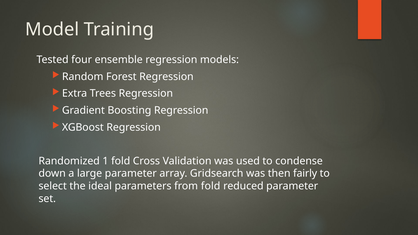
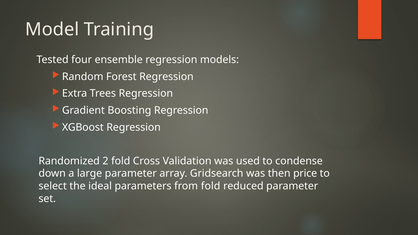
1: 1 -> 2
fairly: fairly -> price
